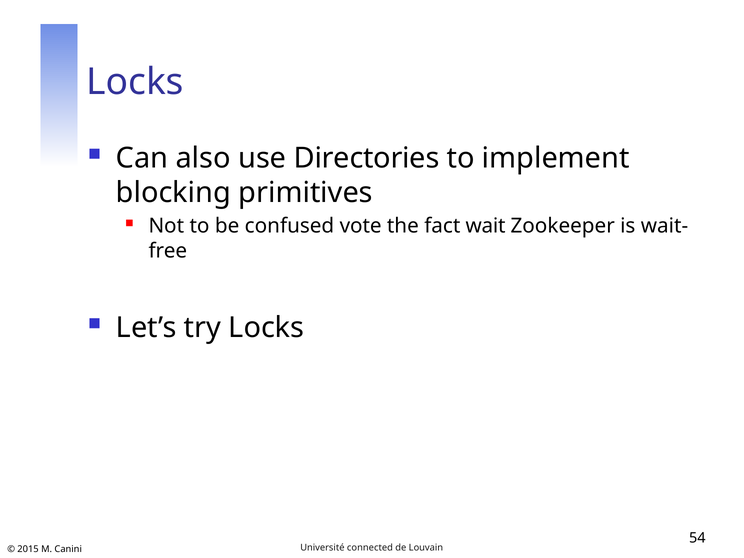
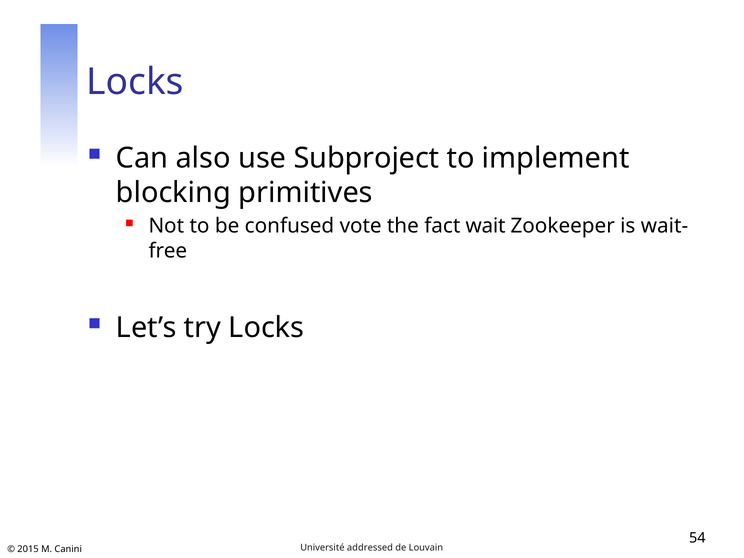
Directories: Directories -> Subproject
connected: connected -> addressed
